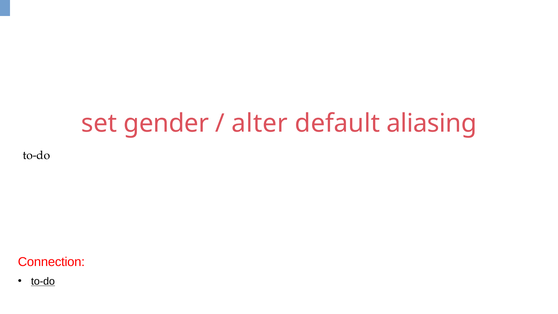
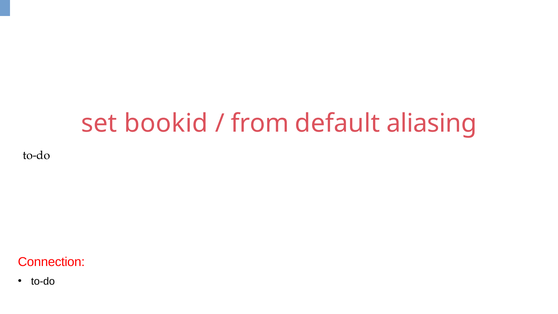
gender: gender -> bookid
alter: alter -> from
to-do at (43, 281) underline: present -> none
